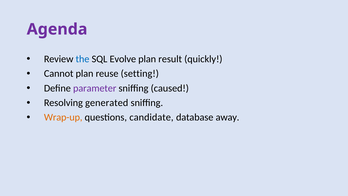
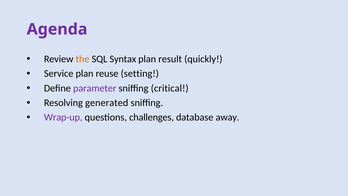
the colour: blue -> orange
Evolve: Evolve -> Syntax
Cannot: Cannot -> Service
caused: caused -> critical
Wrap-up colour: orange -> purple
candidate: candidate -> challenges
